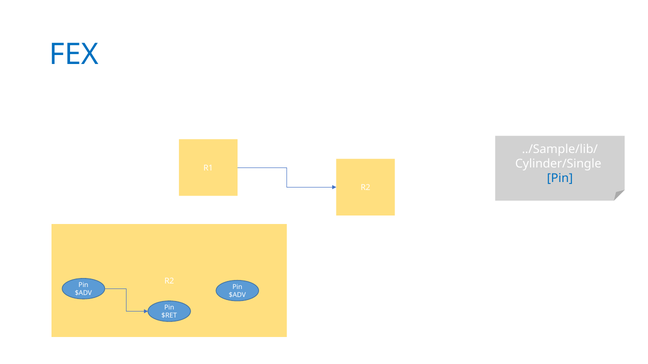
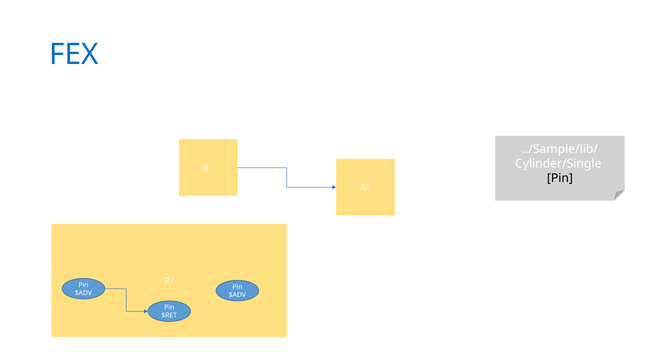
Pin at (560, 178) colour: blue -> black
